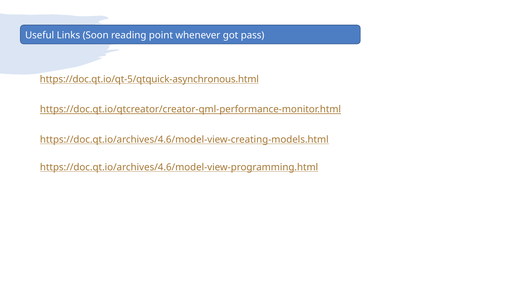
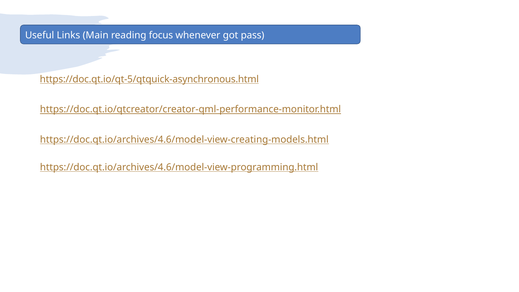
Soon: Soon -> Main
point: point -> focus
